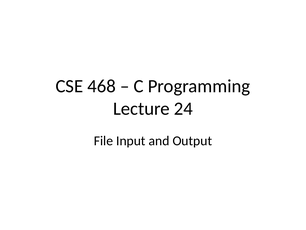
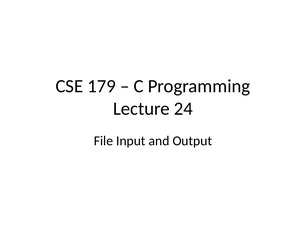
468: 468 -> 179
